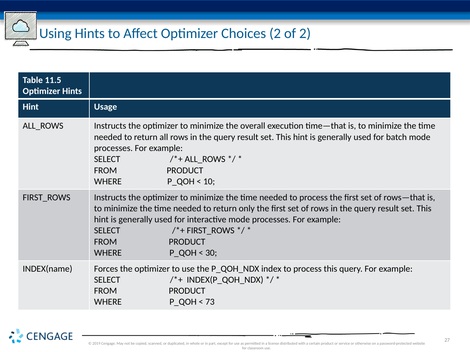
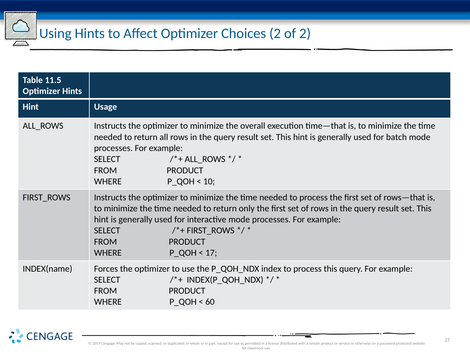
30: 30 -> 17
73: 73 -> 60
